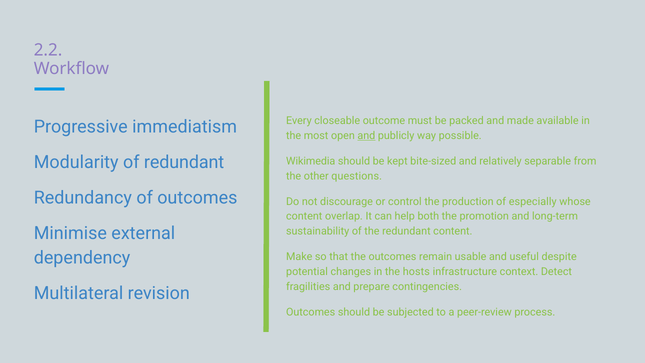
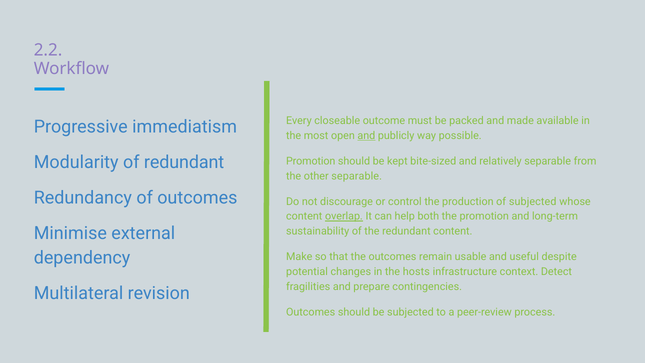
Wikimedia at (311, 161): Wikimedia -> Promotion
other questions: questions -> separable
of especially: especially -> subjected
overlap underline: none -> present
